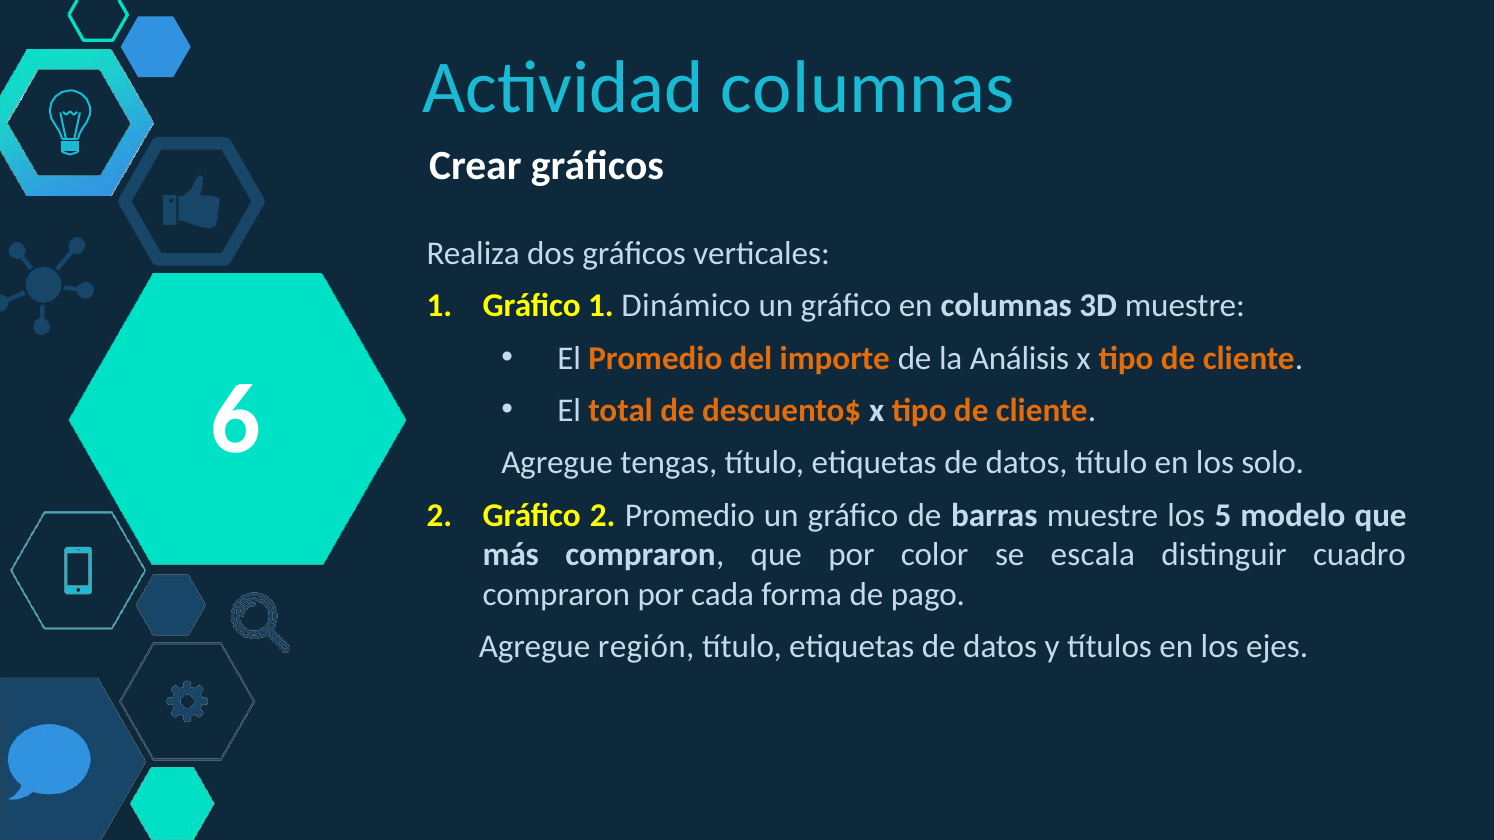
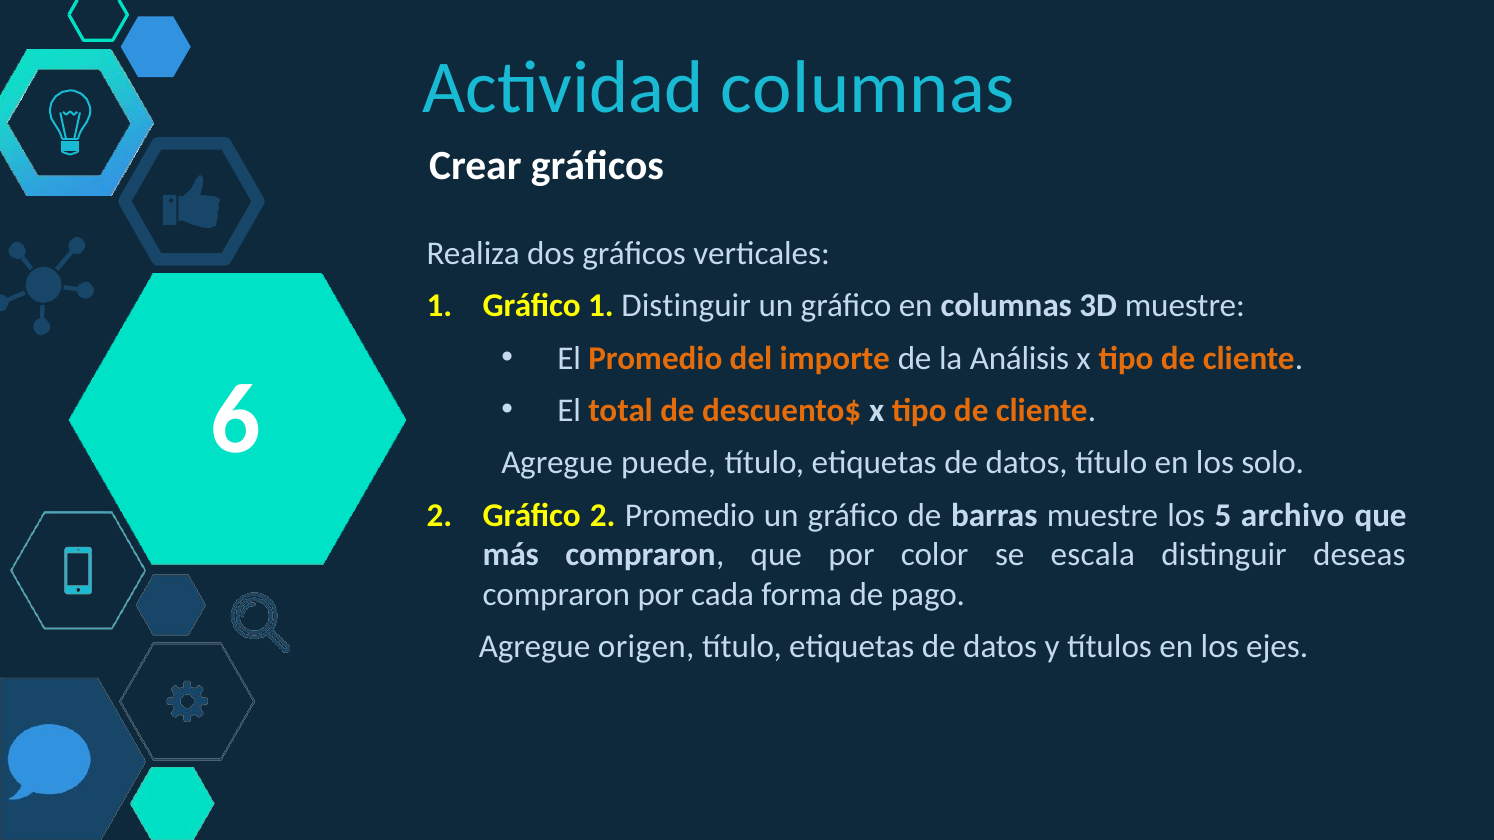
1 Dinámico: Dinámico -> Distinguir
tengas: tengas -> puede
modelo: modelo -> archivo
cuadro: cuadro -> deseas
región: región -> origen
